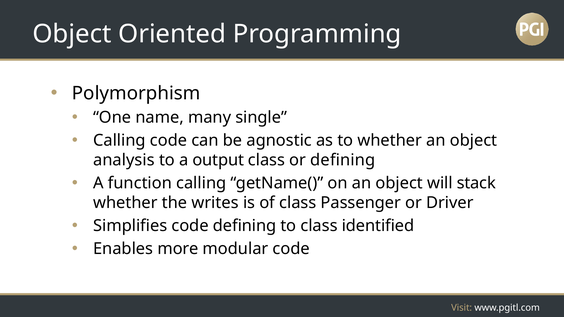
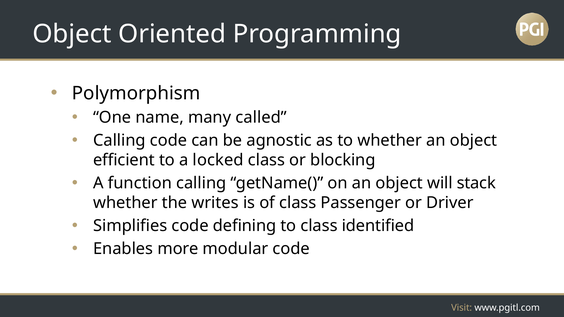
single: single -> called
analysis: analysis -> efficient
output: output -> locked
or defining: defining -> blocking
